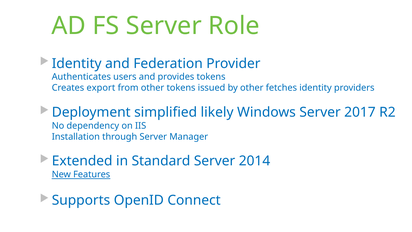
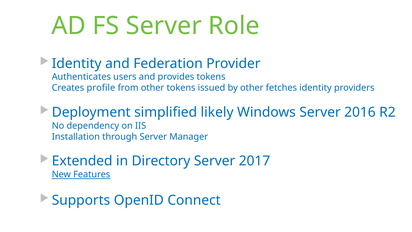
export: export -> profile
2017: 2017 -> 2016
Standard: Standard -> Directory
2014: 2014 -> 2017
